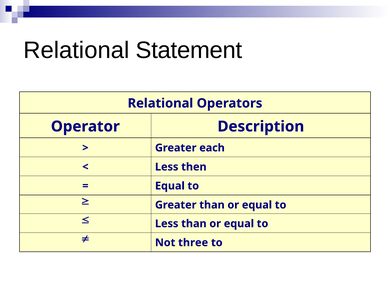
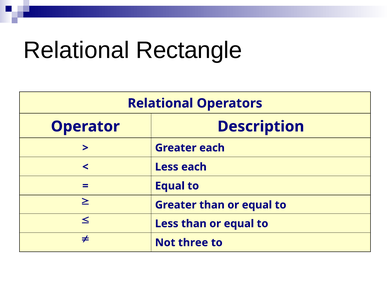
Statement: Statement -> Rectangle
Less then: then -> each
